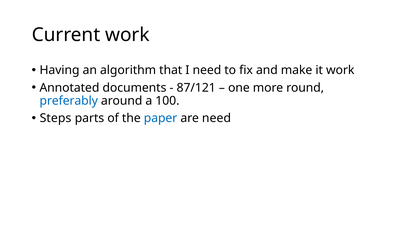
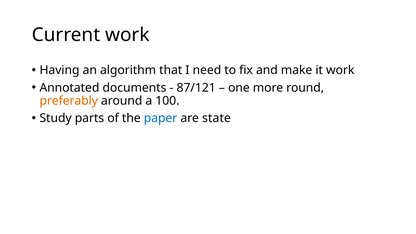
preferably colour: blue -> orange
Steps: Steps -> Study
are need: need -> state
